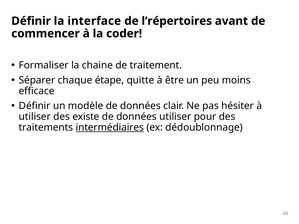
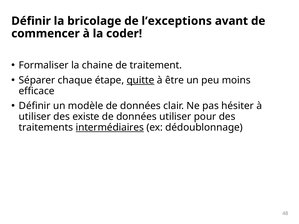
interface: interface -> bricolage
l’répertoires: l’répertoires -> l’exceptions
quitte underline: none -> present
